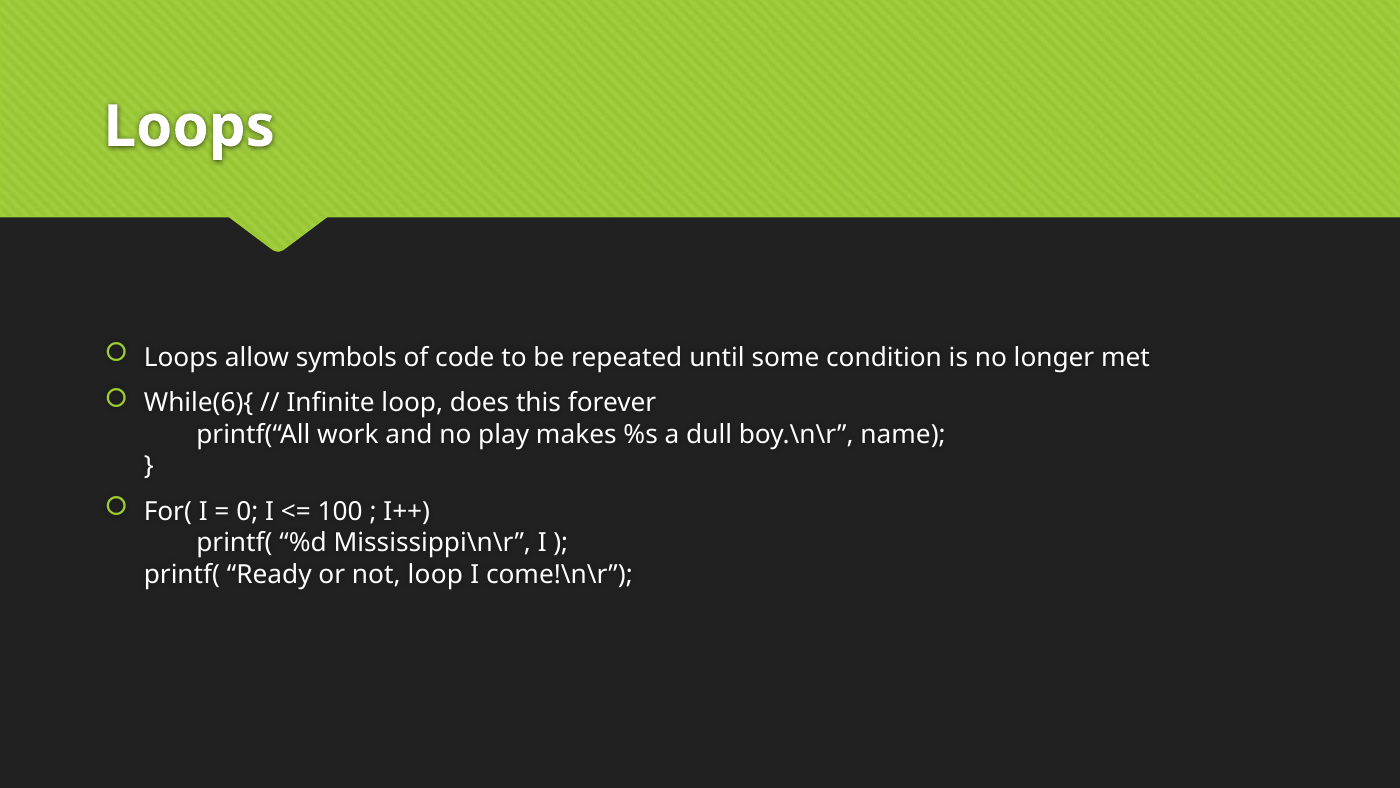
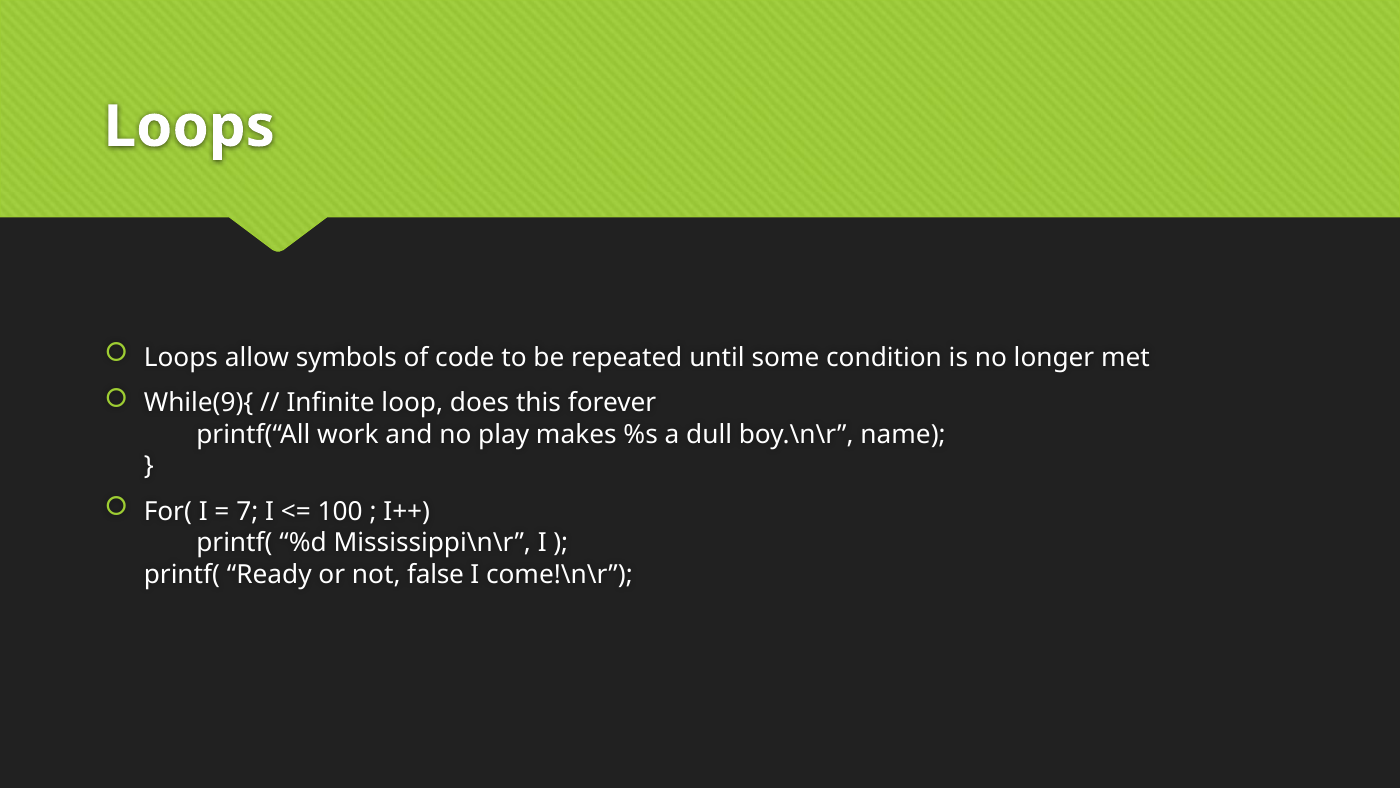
While(6){: While(6){ -> While(9){
0: 0 -> 7
not loop: loop -> false
